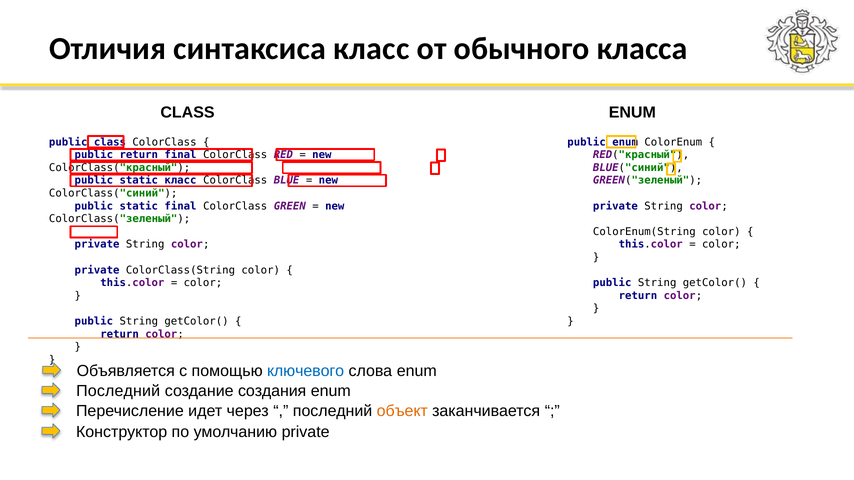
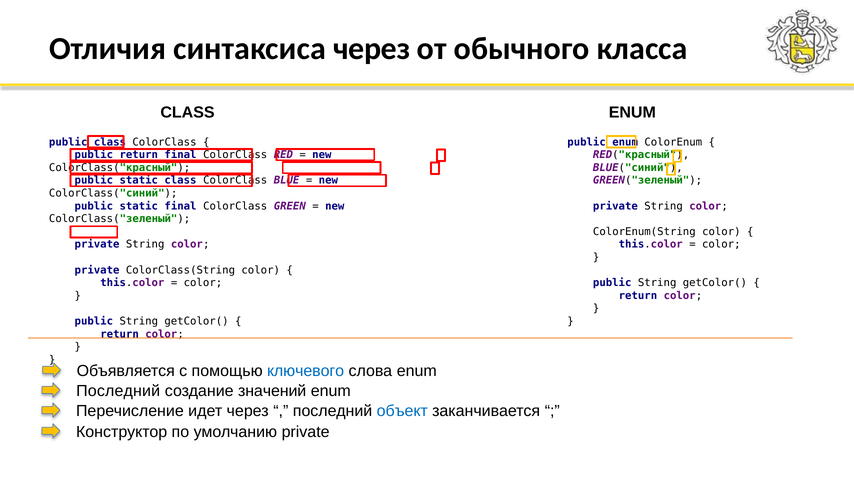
синтаксиса класс: класс -> через
static класс: класс -> class
создания: создания -> значений
объект colour: orange -> blue
